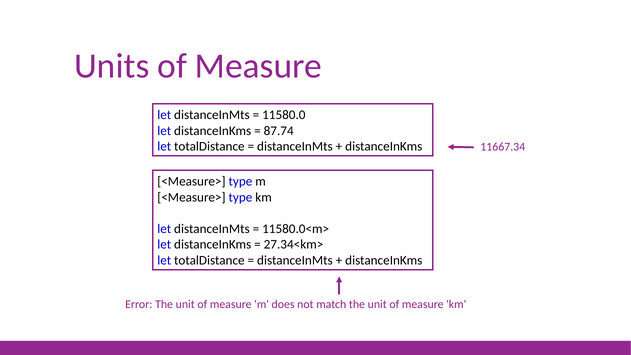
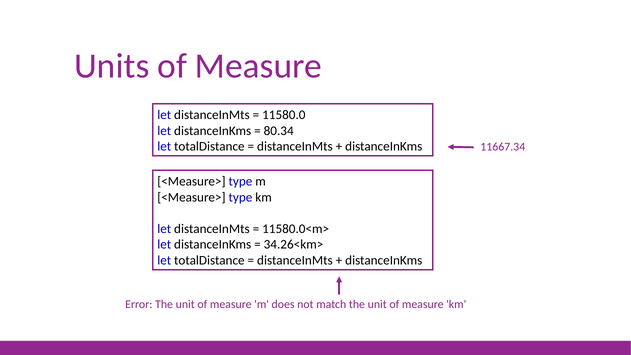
87.74: 87.74 -> 80.34
27.34<km>: 27.34<km> -> 34.26<km>
